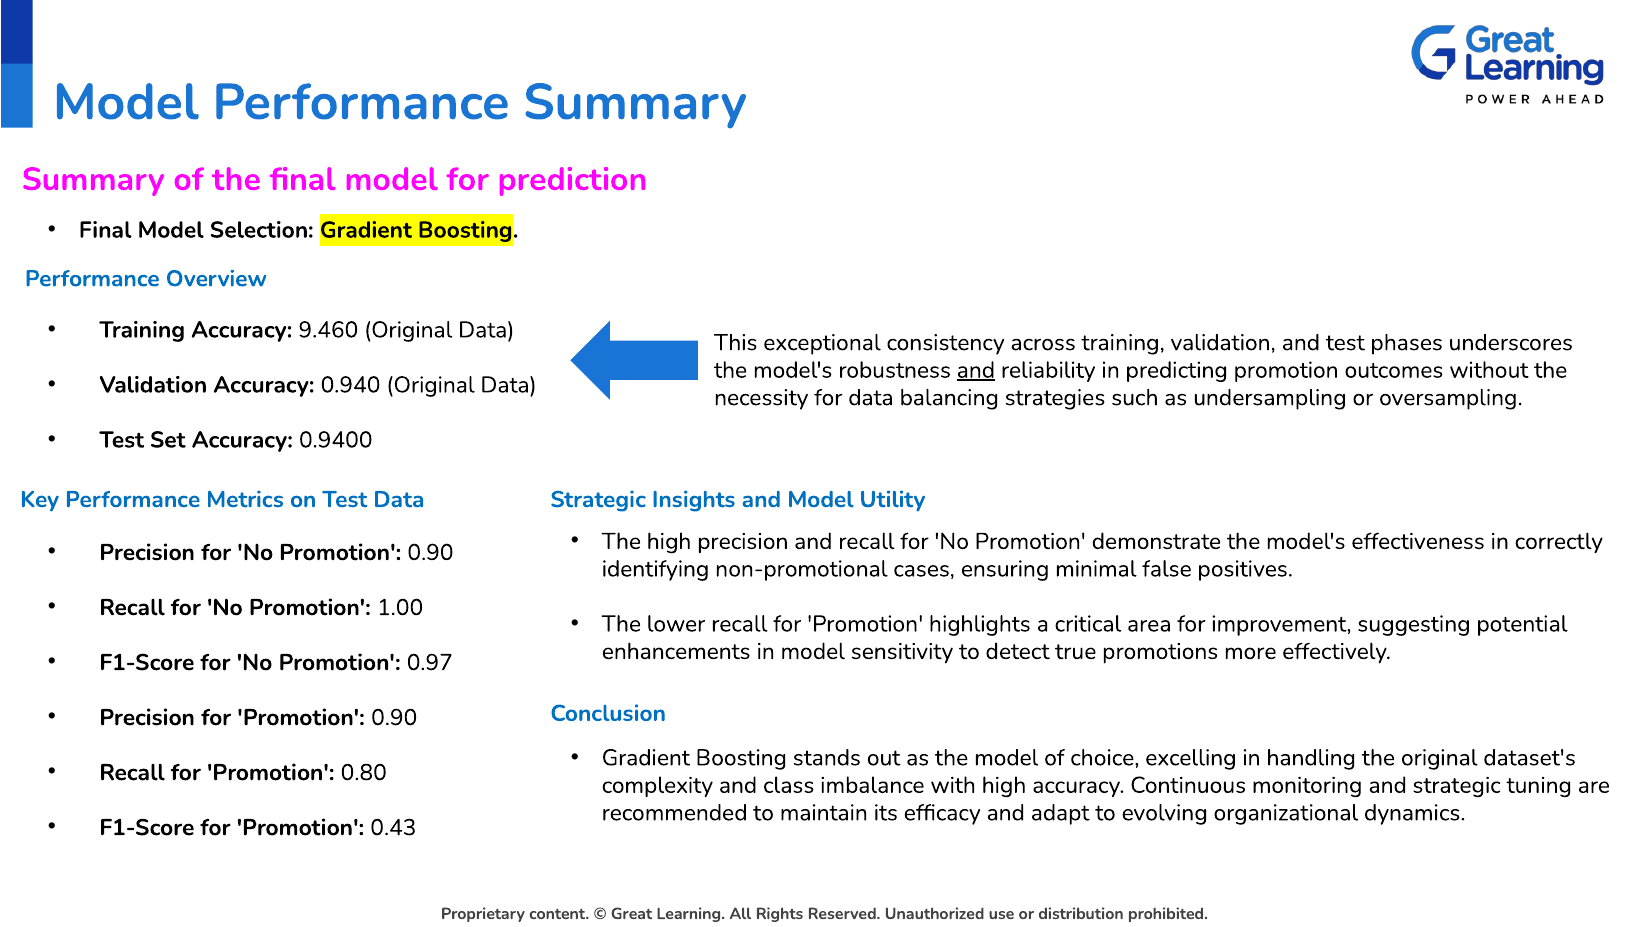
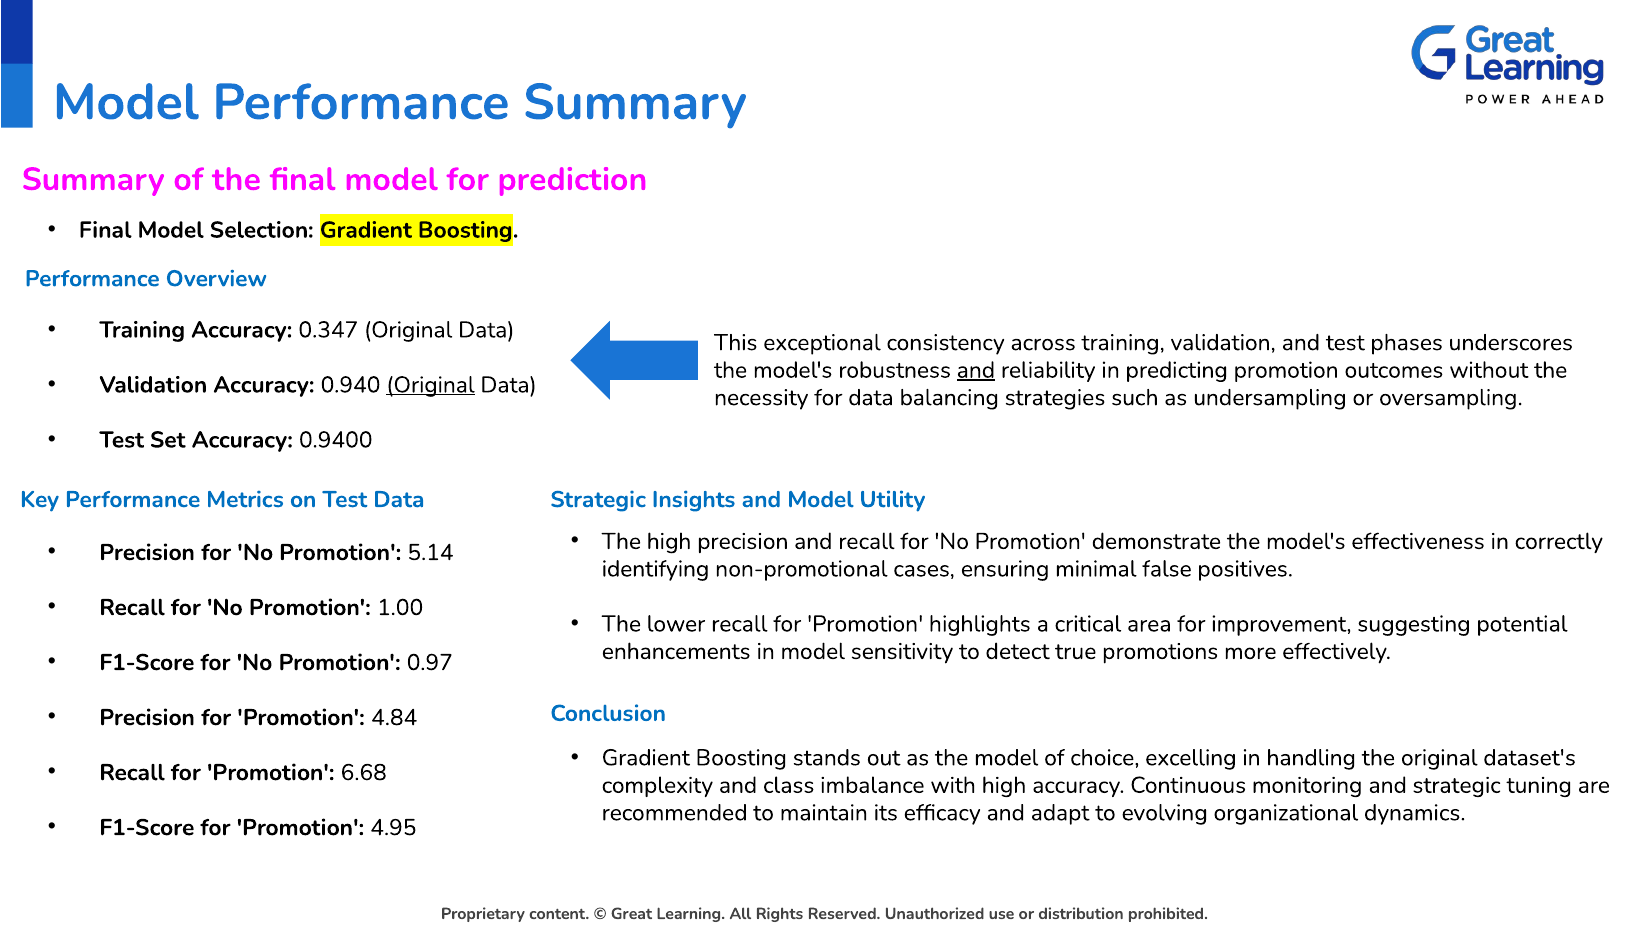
9.460: 9.460 -> 0.347
Original at (430, 385) underline: none -> present
No Promotion 0.90: 0.90 -> 5.14
for Promotion 0.90: 0.90 -> 4.84
0.80: 0.80 -> 6.68
0.43: 0.43 -> 4.95
